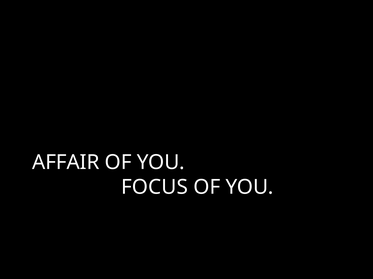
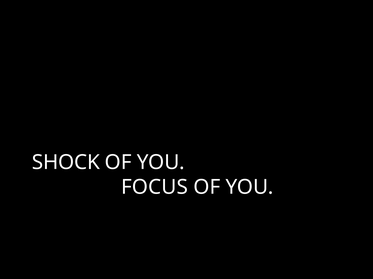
AFFAIR: AFFAIR -> SHOCK
